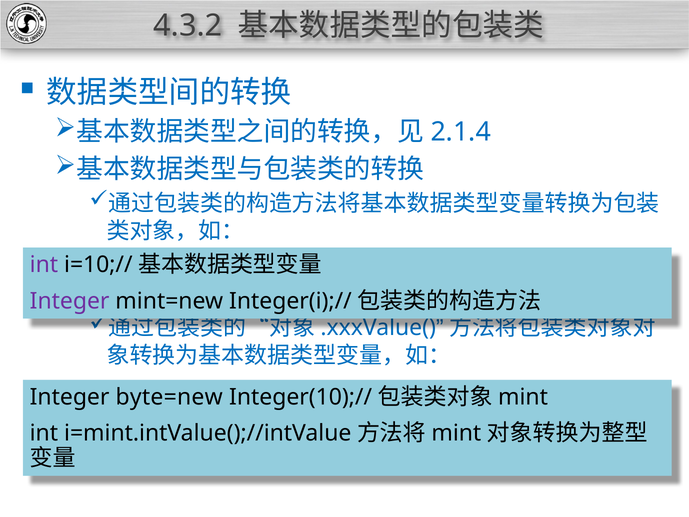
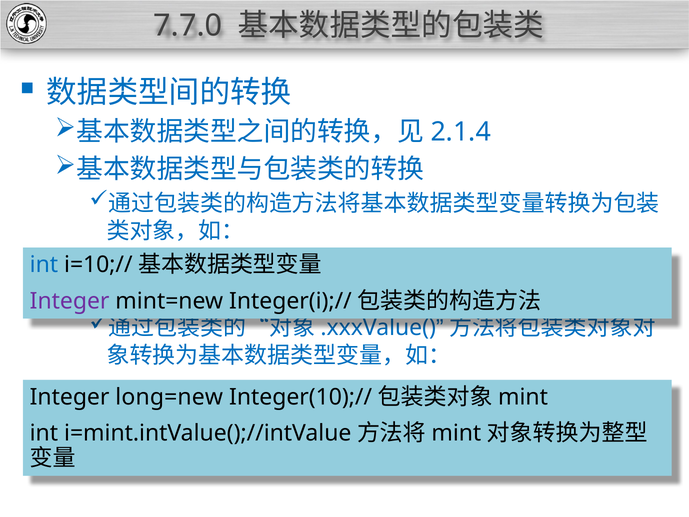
4.3.2: 4.3.2 -> 7.7.0
int at (44, 265) colour: purple -> blue
byte=new: byte=new -> long=new
